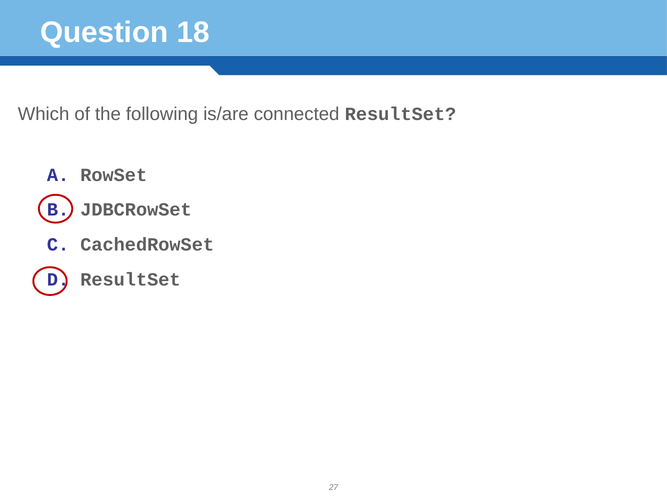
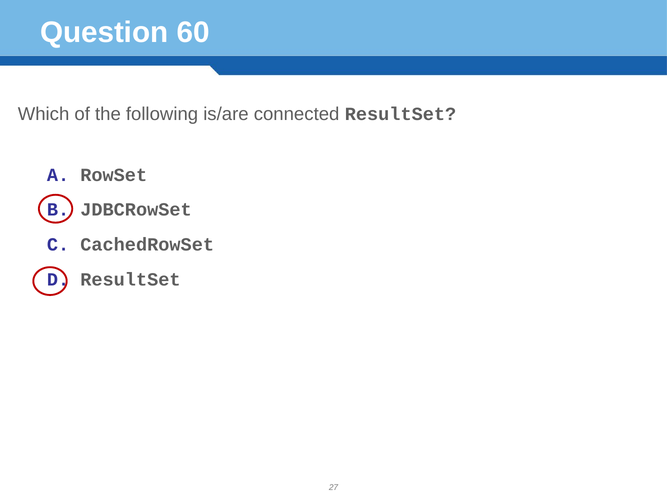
18: 18 -> 60
